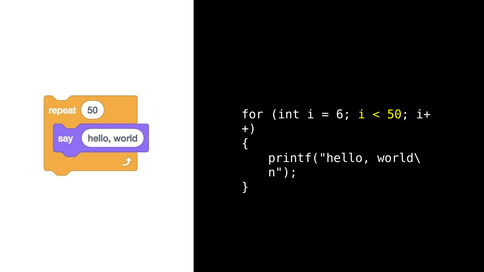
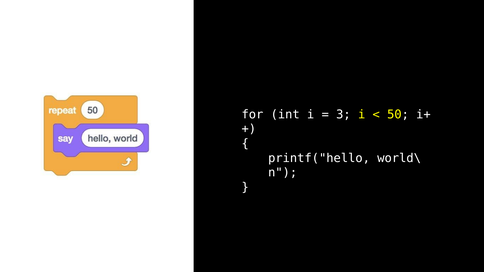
6: 6 -> 3
